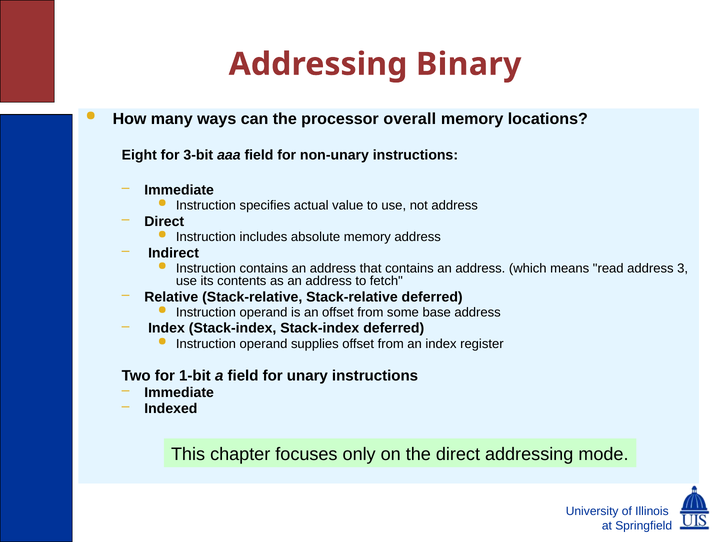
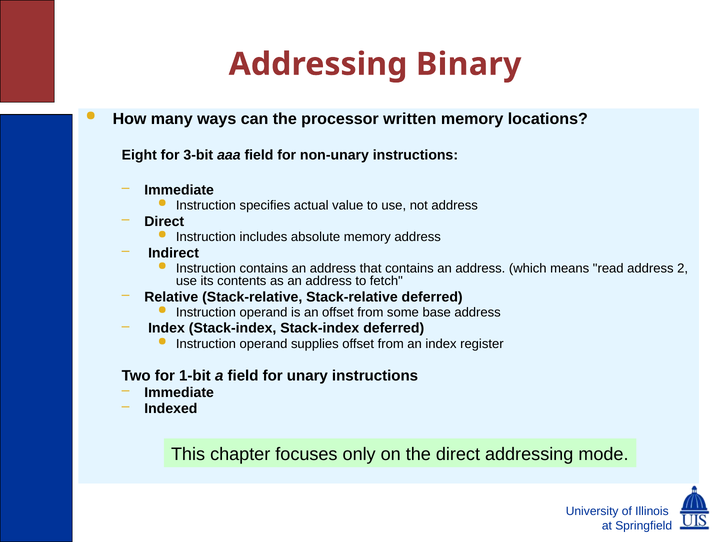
overall: overall -> written
3: 3 -> 2
